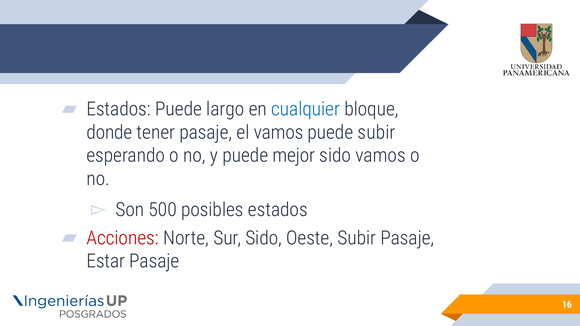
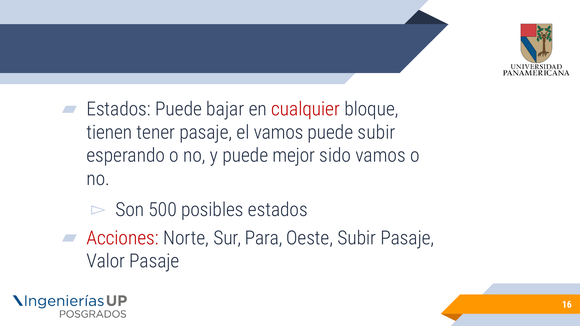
largo: largo -> bajar
cualquier colour: blue -> red
donde: donde -> tienen
Sur Sido: Sido -> Para
Estar: Estar -> Valor
